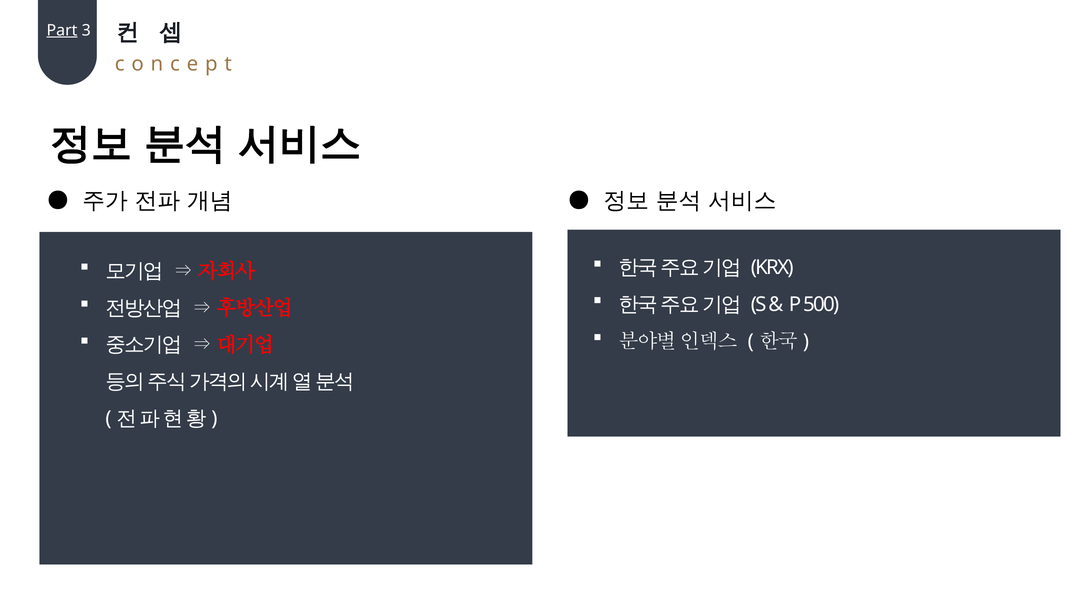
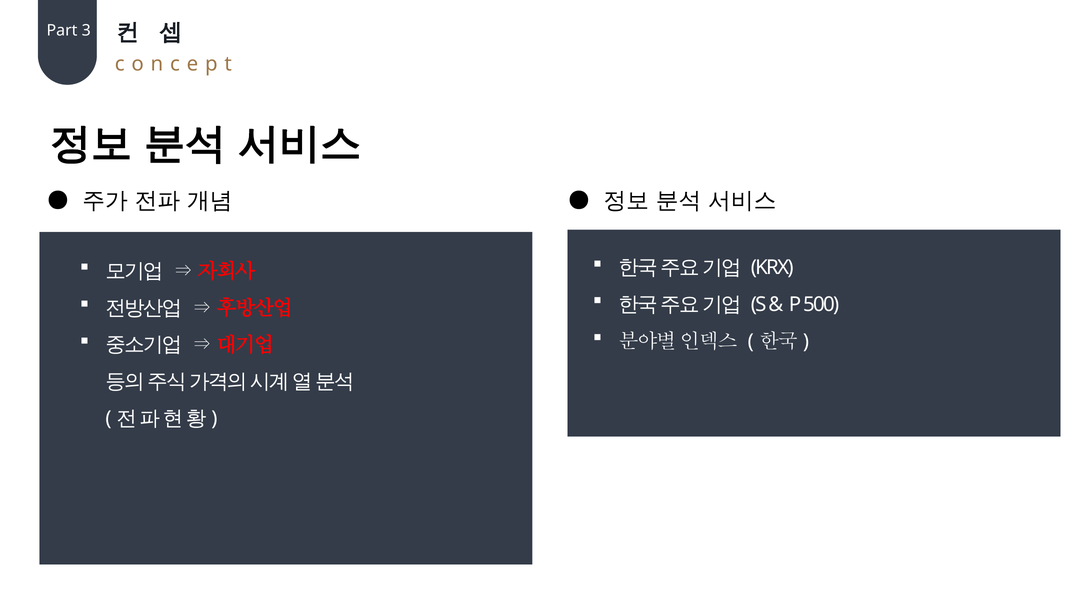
Part underline: present -> none
